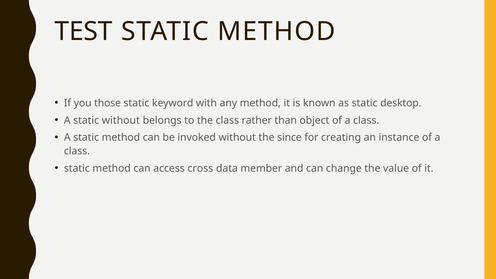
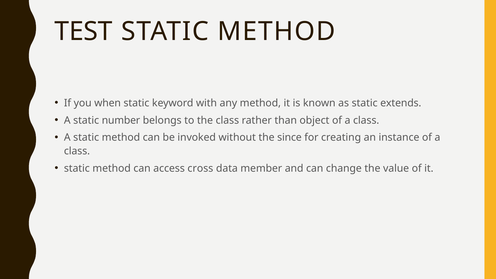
those: those -> when
desktop: desktop -> extends
static without: without -> number
